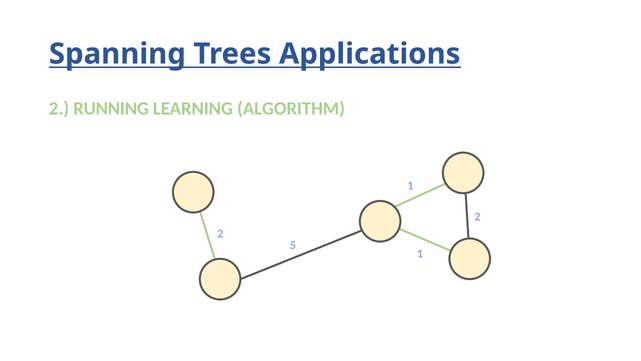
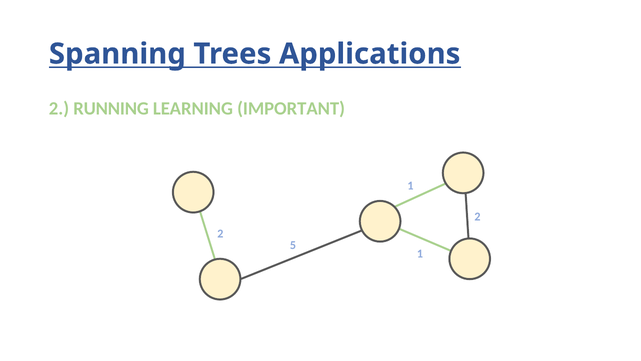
ALGORITHM: ALGORITHM -> IMPORTANT
